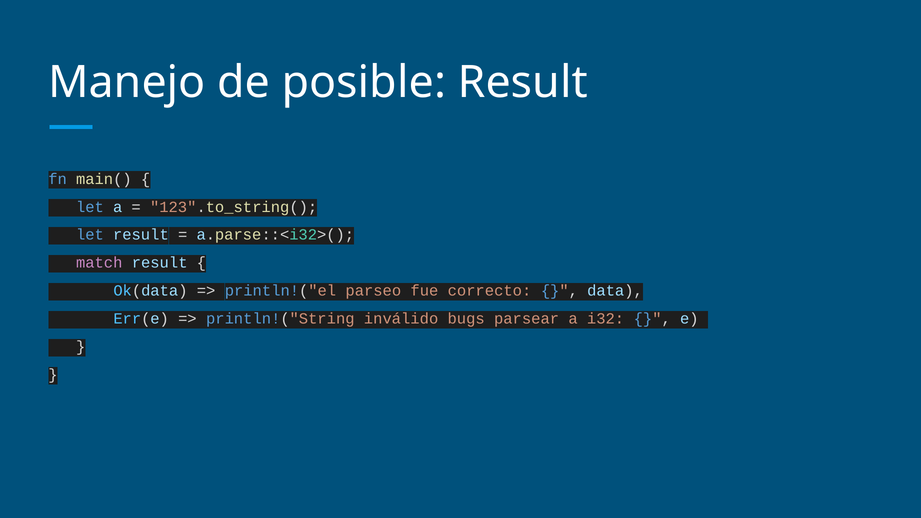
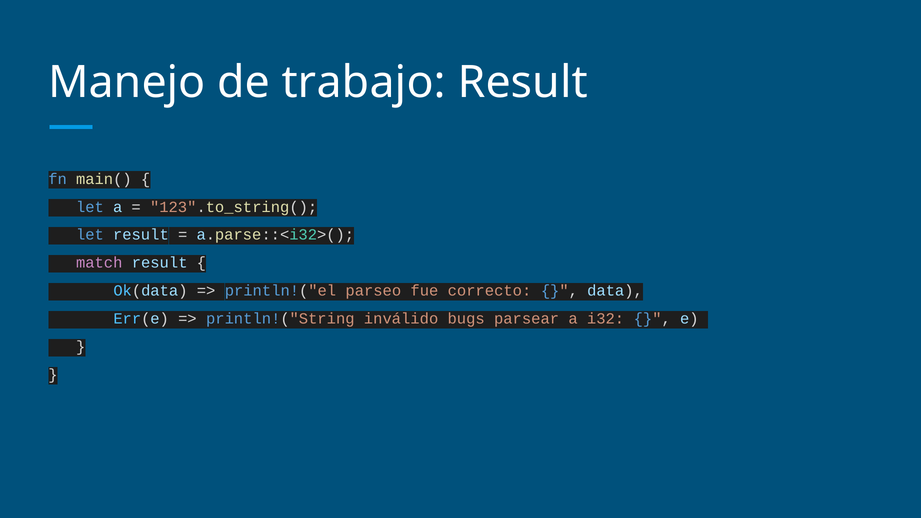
posible: posible -> trabajo
